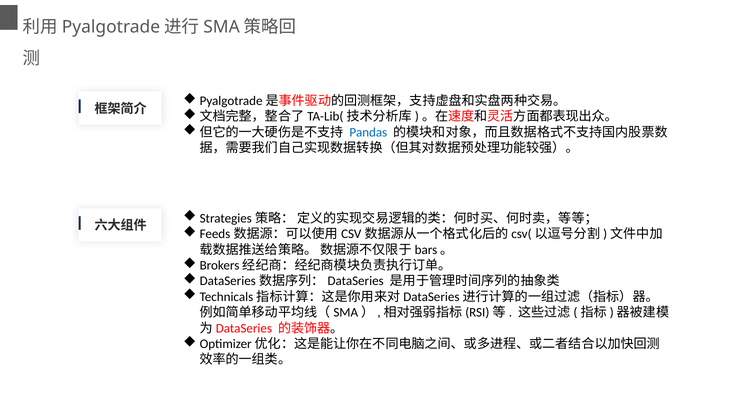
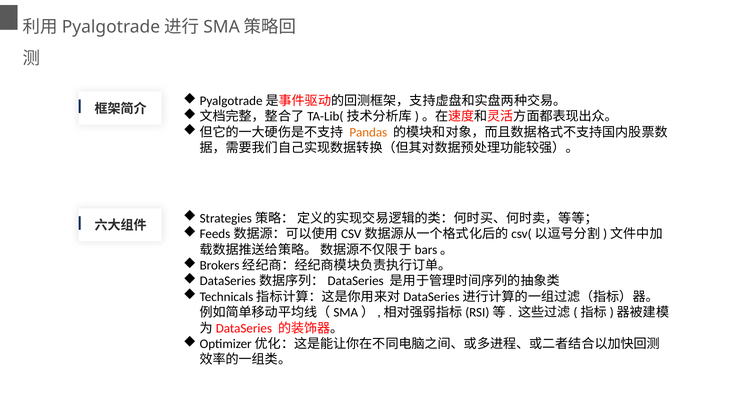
Pandas colour: blue -> orange
